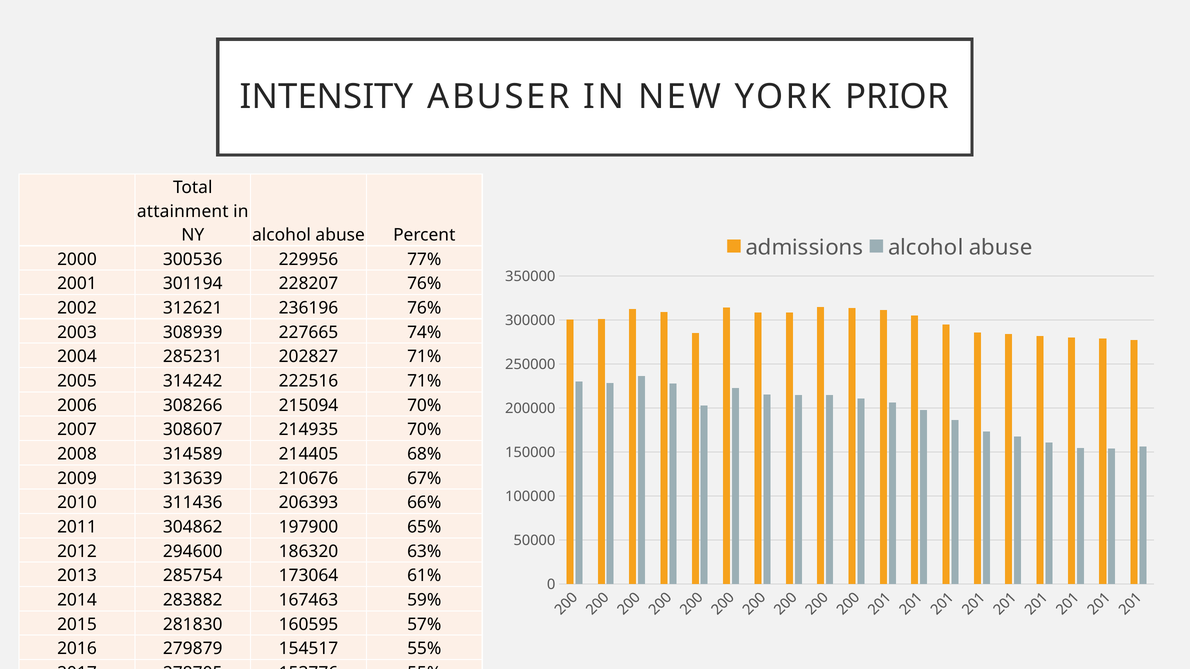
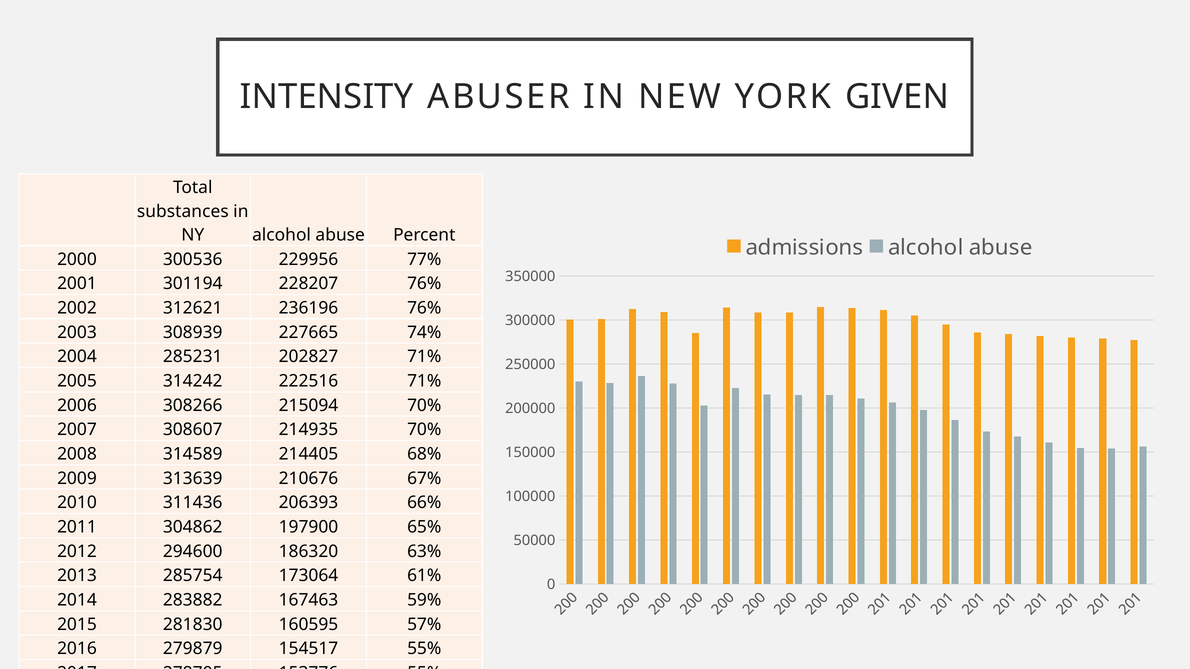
PRIOR: PRIOR -> GIVEN
attainment: attainment -> substances
